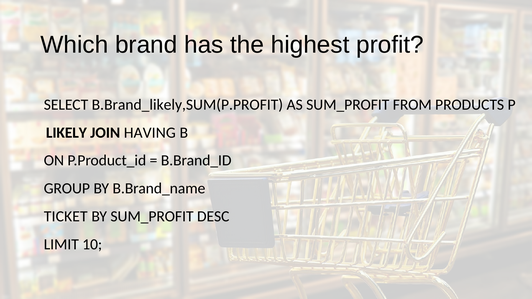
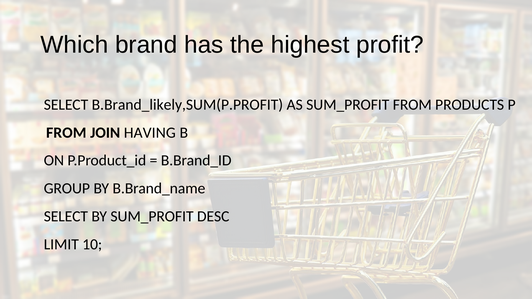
LIKELY at (66, 133): LIKELY -> FROM
TICKET at (66, 217): TICKET -> SELECT
